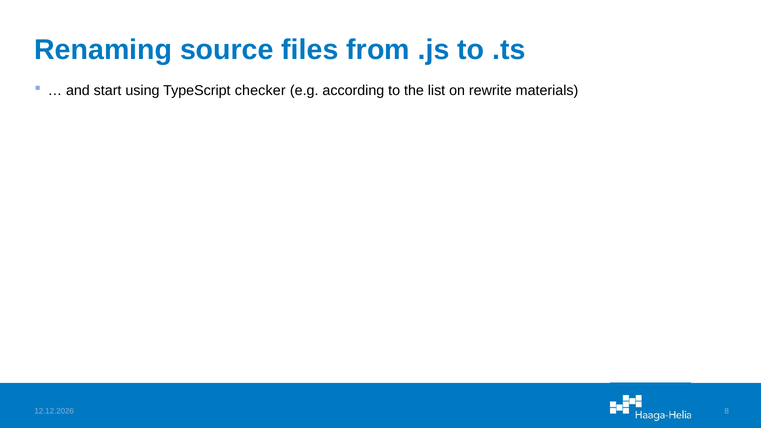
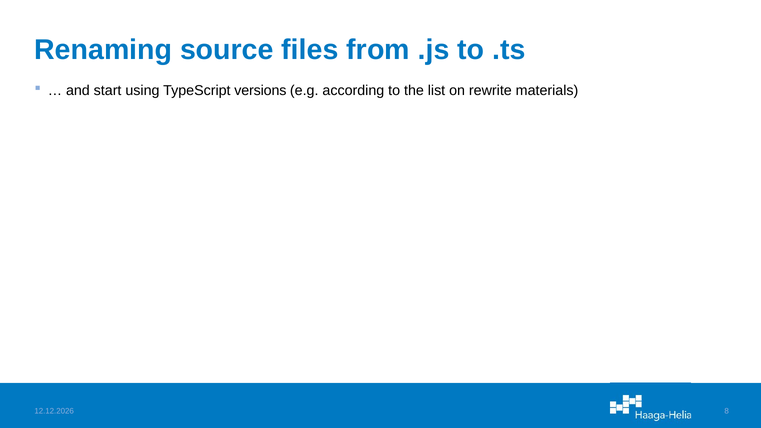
checker: checker -> versions
